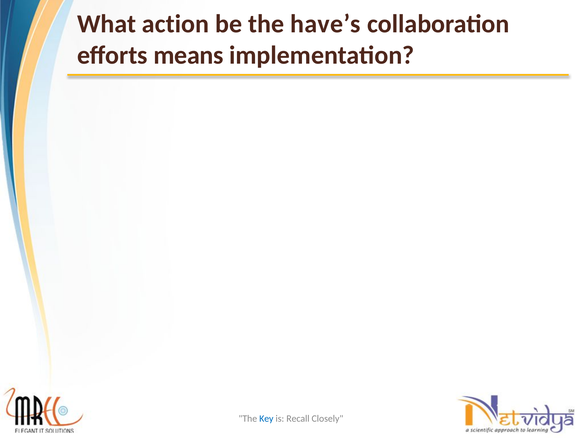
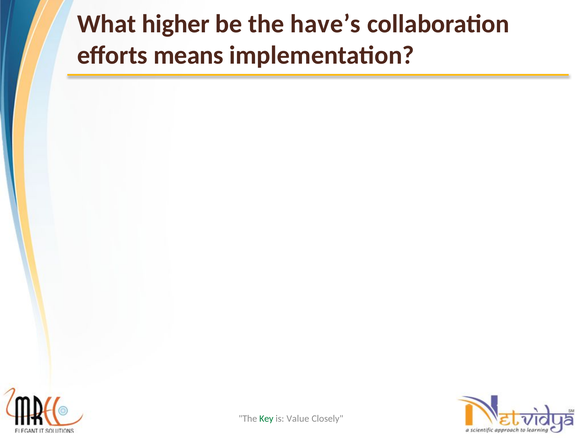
action: action -> higher
Key colour: blue -> green
Recall: Recall -> Value
